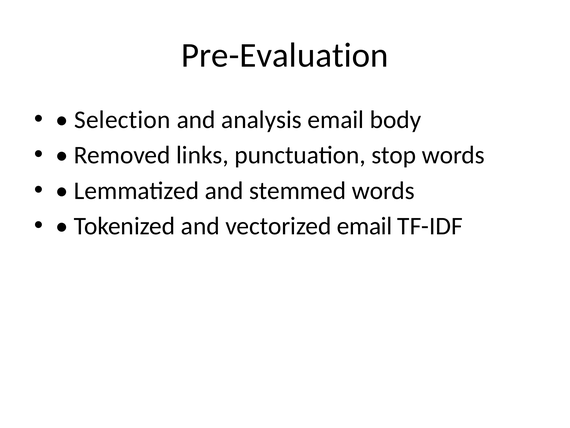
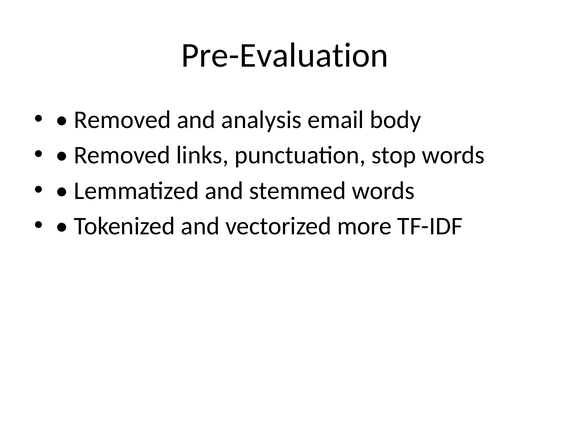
Selection at (122, 120): Selection -> Removed
vectorized email: email -> more
